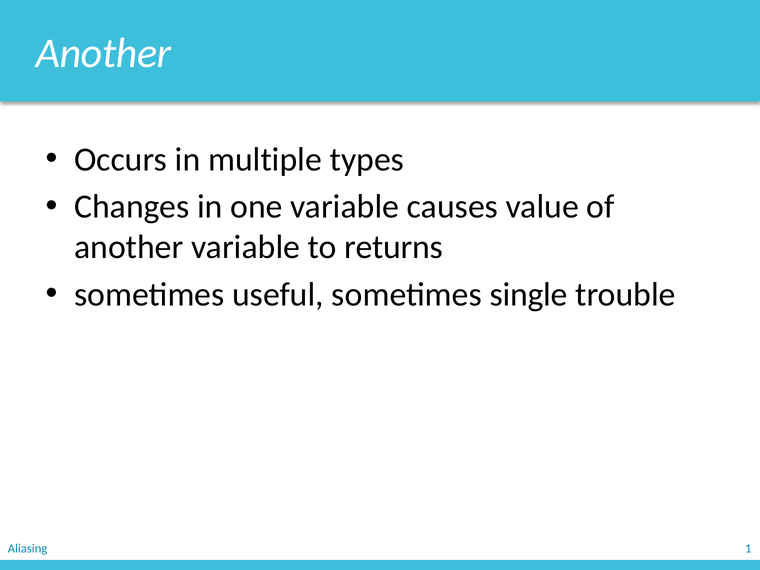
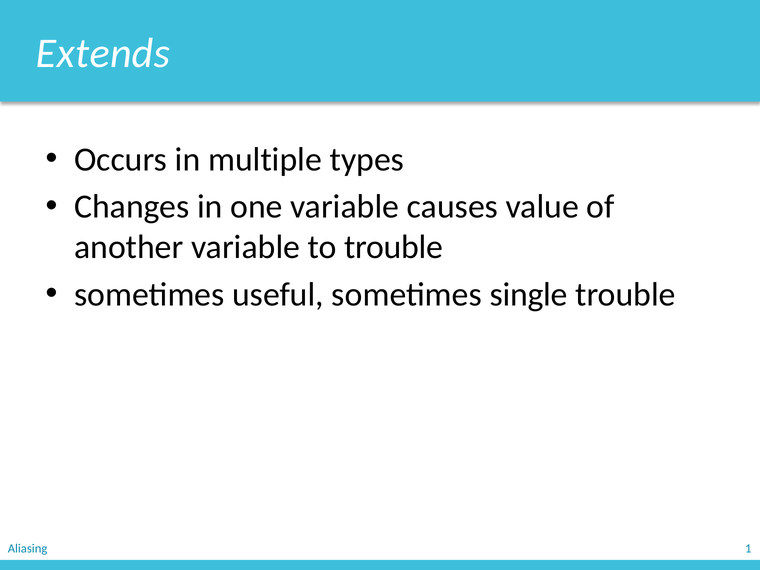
Another at (103, 53): Another -> Extends
to returns: returns -> trouble
